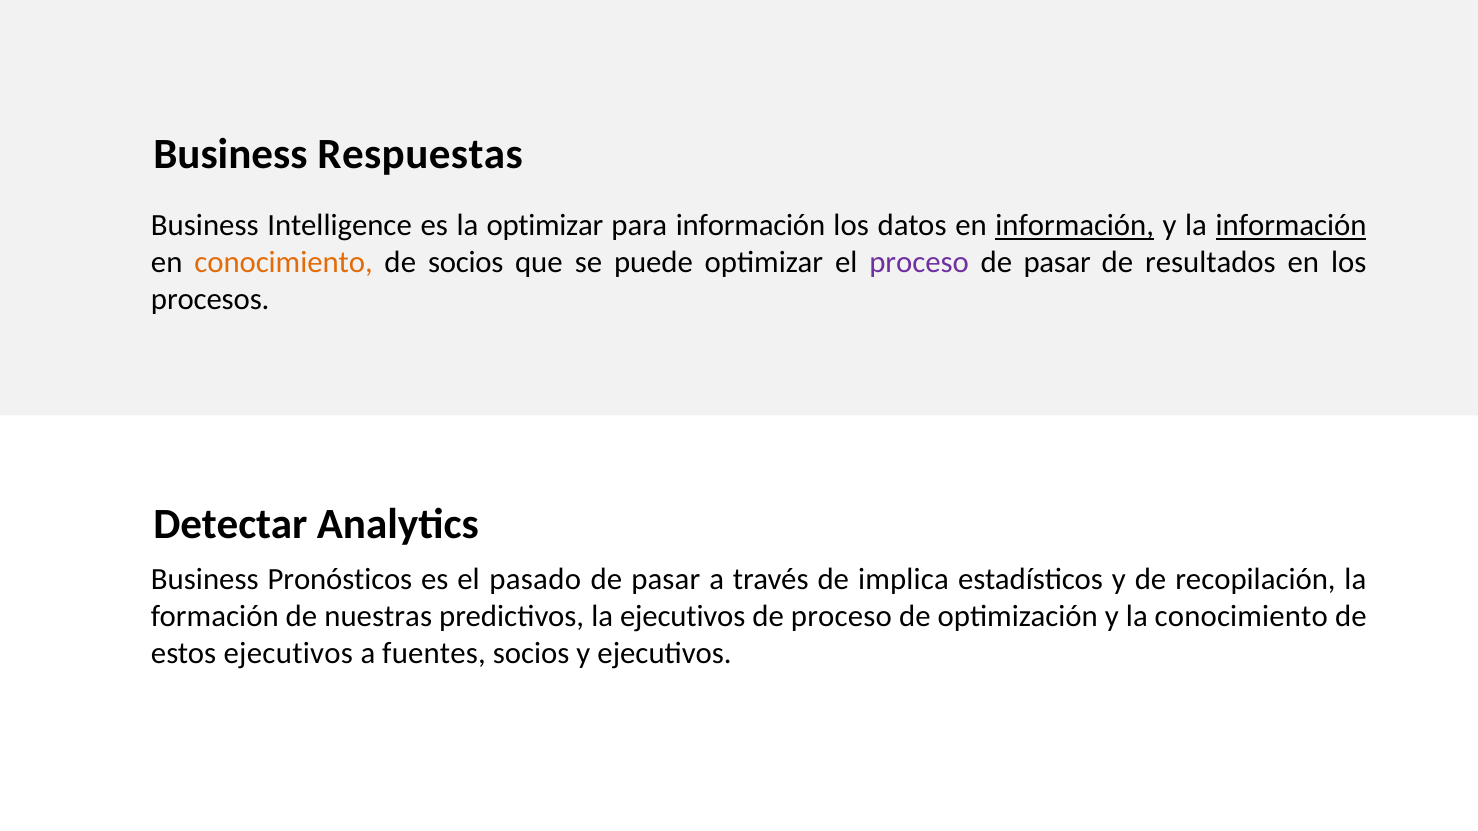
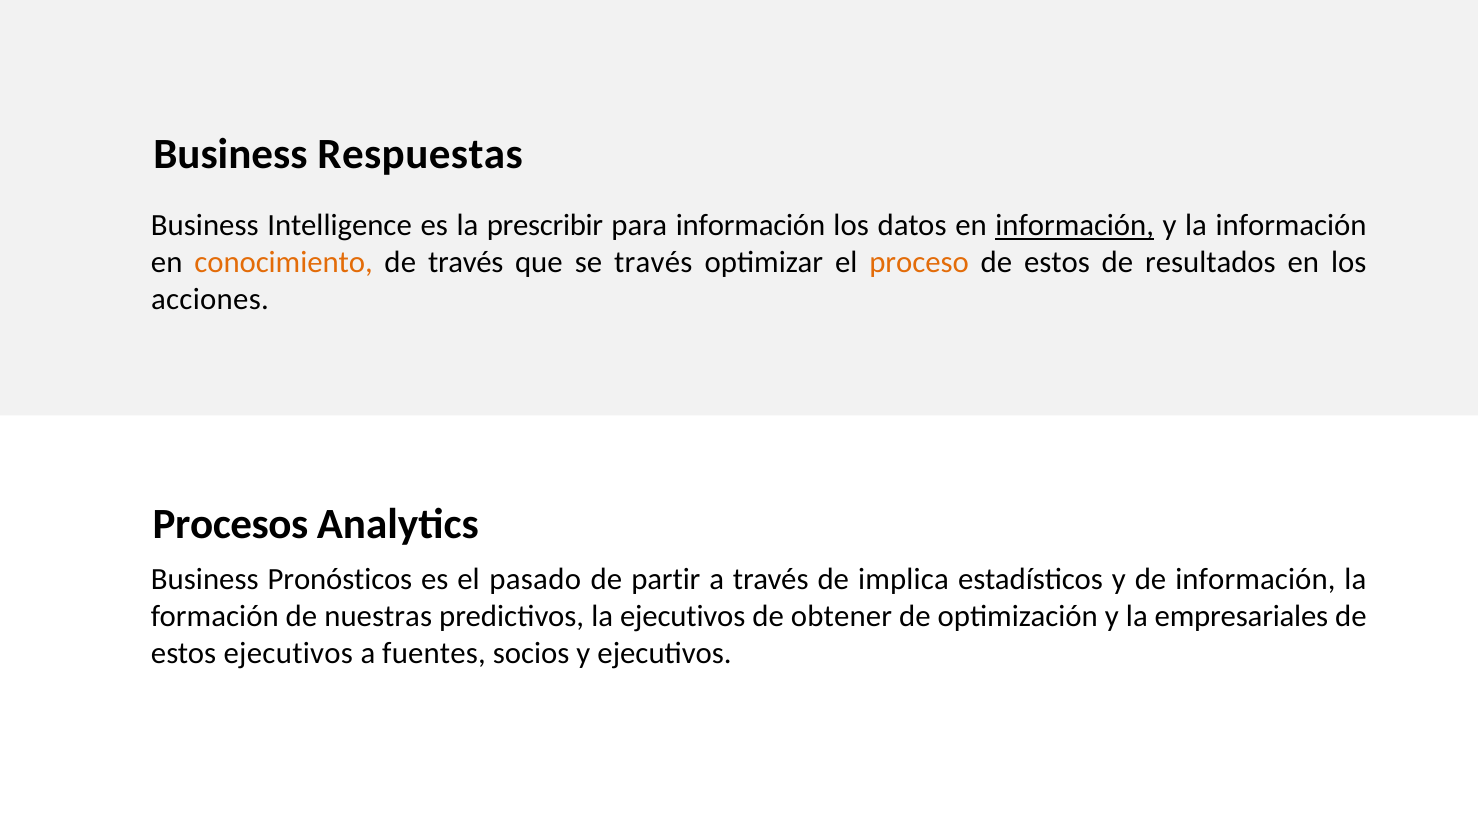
la optimizar: optimizar -> prescribir
información at (1291, 226) underline: present -> none
de socios: socios -> través
se puede: puede -> través
proceso at (919, 263) colour: purple -> orange
pasar at (1057, 263): pasar -> estos
procesos: procesos -> acciones
Detectar: Detectar -> Procesos
pasar at (666, 580): pasar -> partir
de recopilación: recopilación -> información
de proceso: proceso -> obtener
la conocimiento: conocimiento -> empresariales
